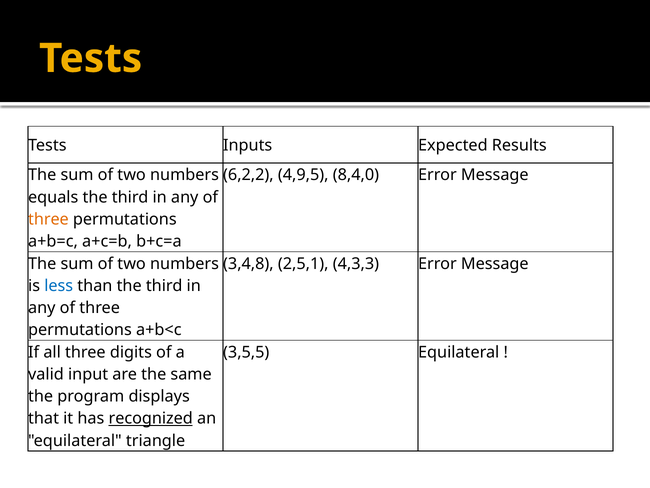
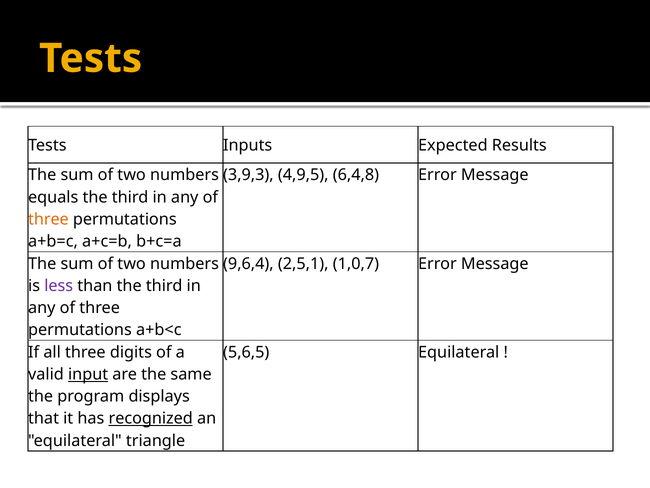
6,2,2: 6,2,2 -> 3,9,3
8,4,0: 8,4,0 -> 6,4,8
3,4,8: 3,4,8 -> 9,6,4
4,3,3: 4,3,3 -> 1,0,7
less colour: blue -> purple
3,5,5: 3,5,5 -> 5,6,5
input underline: none -> present
